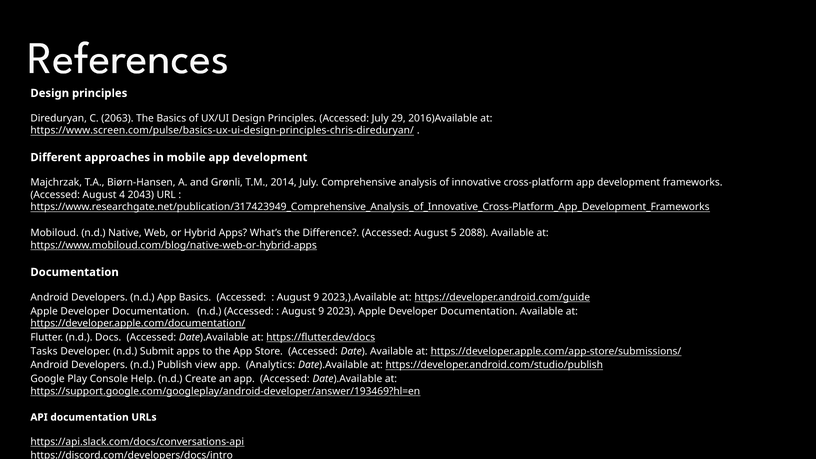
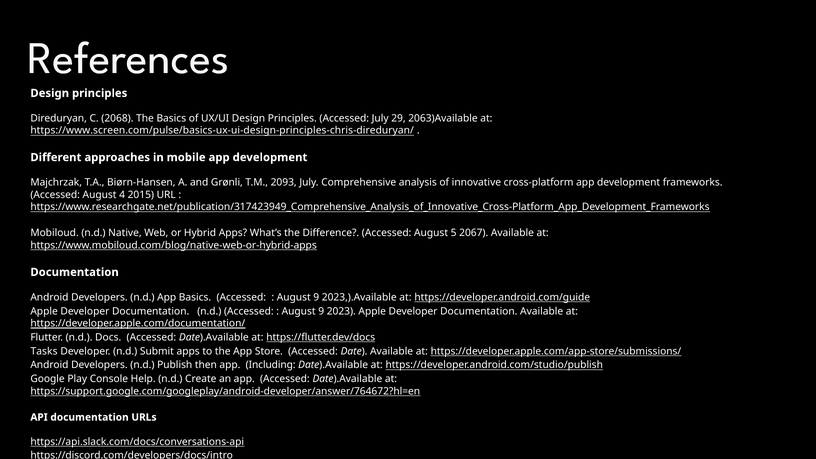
2063: 2063 -> 2068
2016)Available: 2016)Available -> 2063)Available
2014: 2014 -> 2093
2043: 2043 -> 2015
2088: 2088 -> 2067
view: view -> then
Analytics: Analytics -> Including
https://support.google.com/googleplay/android-developer/answer/193469?hl=en: https://support.google.com/googleplay/android-developer/answer/193469?hl=en -> https://support.google.com/googleplay/android-developer/answer/764672?hl=en
